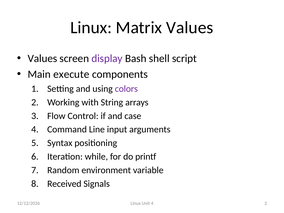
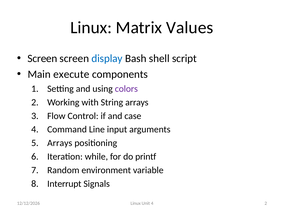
Values at (42, 59): Values -> Screen
display colour: purple -> blue
Syntax at (60, 143): Syntax -> Arrays
Received: Received -> Interrupt
